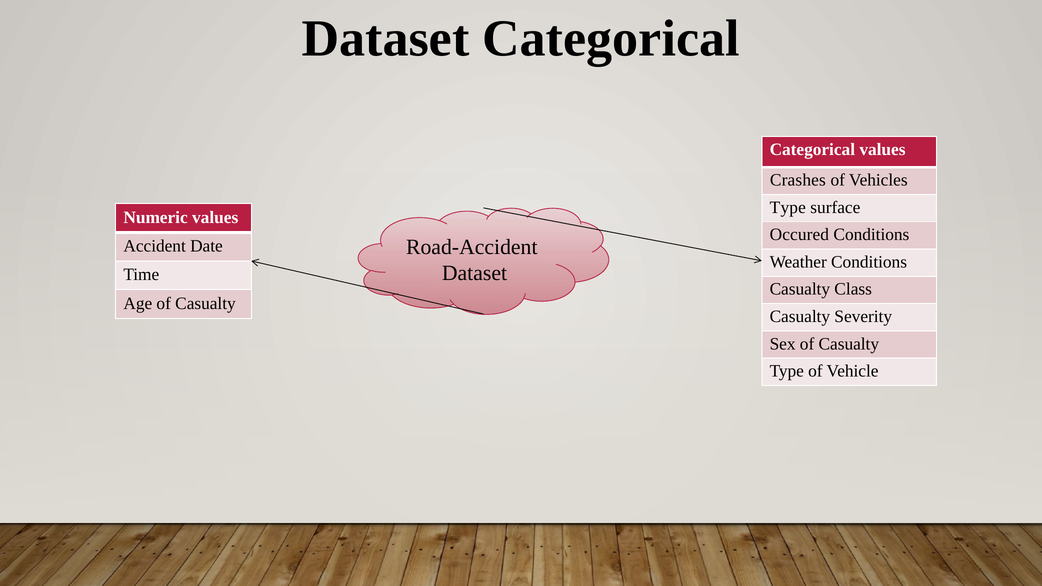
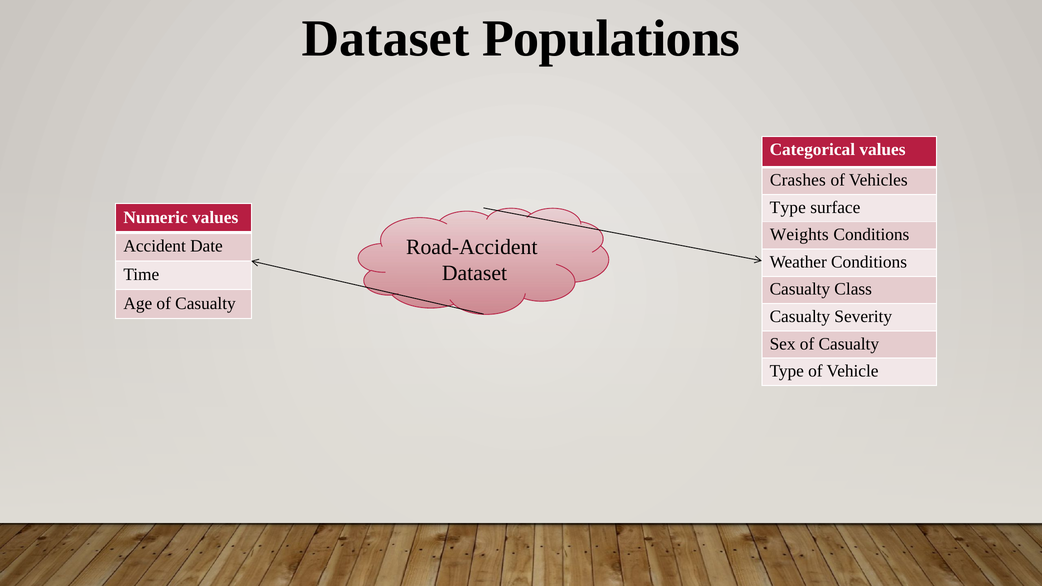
Dataset Categorical: Categorical -> Populations
Occured: Occured -> Weights
